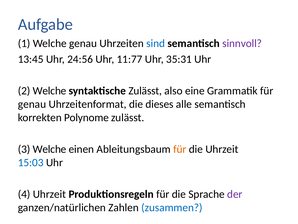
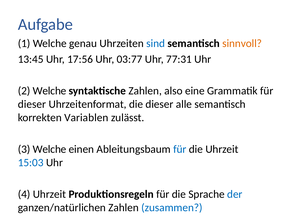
sinnvoll colour: purple -> orange
24:56: 24:56 -> 17:56
11:77: 11:77 -> 03:77
35:31: 35:31 -> 77:31
syntaktische Zulässt: Zulässt -> Zahlen
genau at (32, 104): genau -> dieser
die dieses: dieses -> dieser
Polynome: Polynome -> Variablen
für at (180, 149) colour: orange -> blue
der colour: purple -> blue
